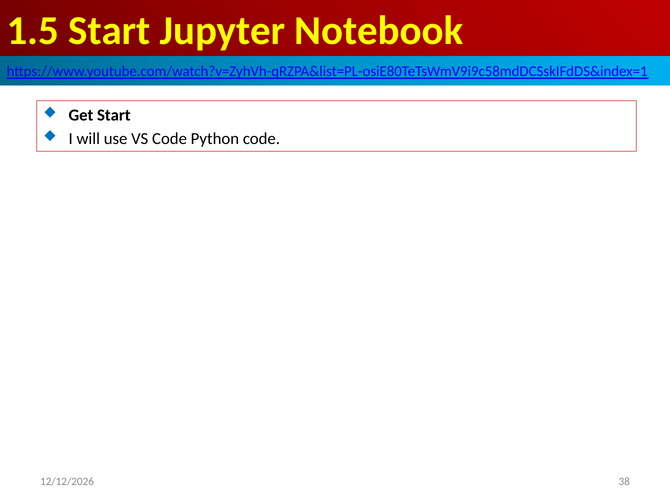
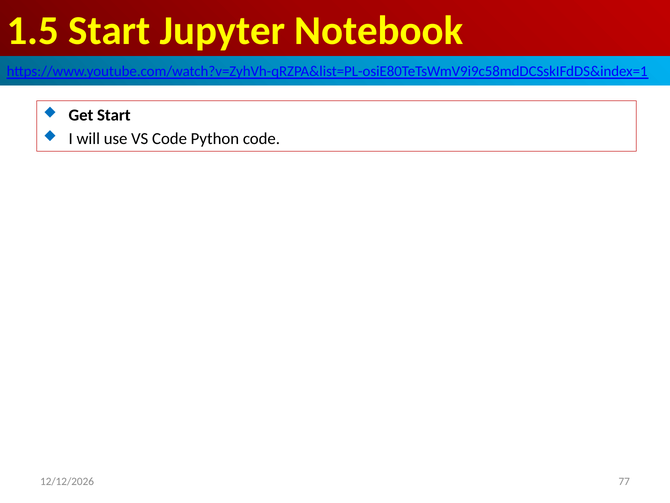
38: 38 -> 77
